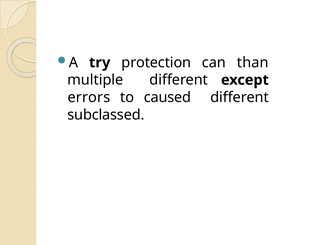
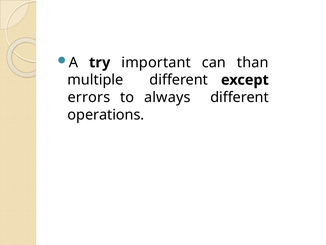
protection: protection -> important
caused: caused -> always
subclassed: subclassed -> operations
